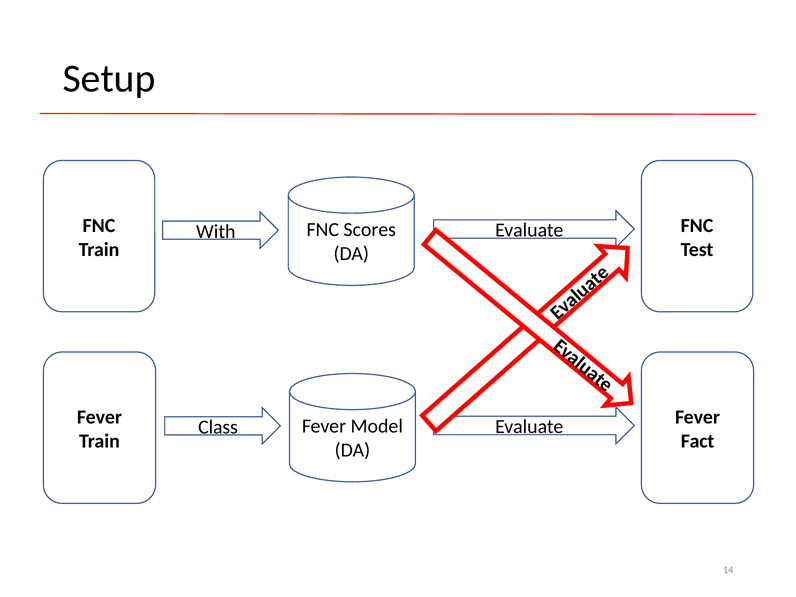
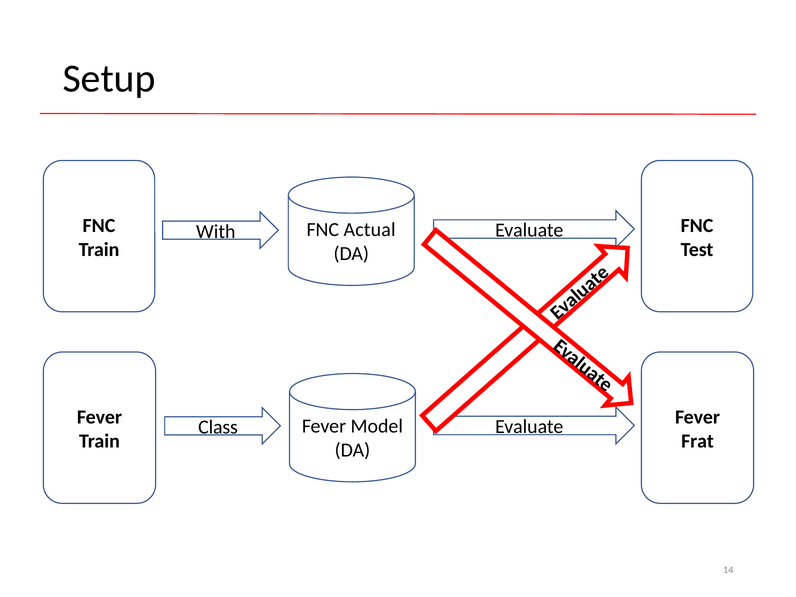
Scores: Scores -> Actual
Fact: Fact -> Frat
